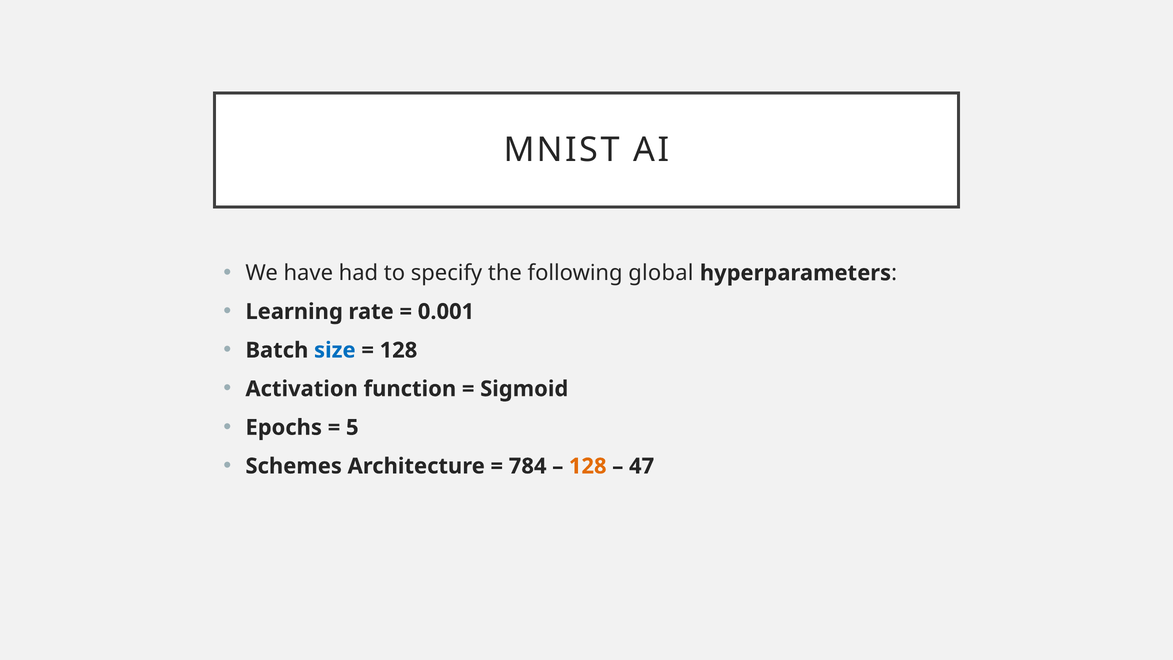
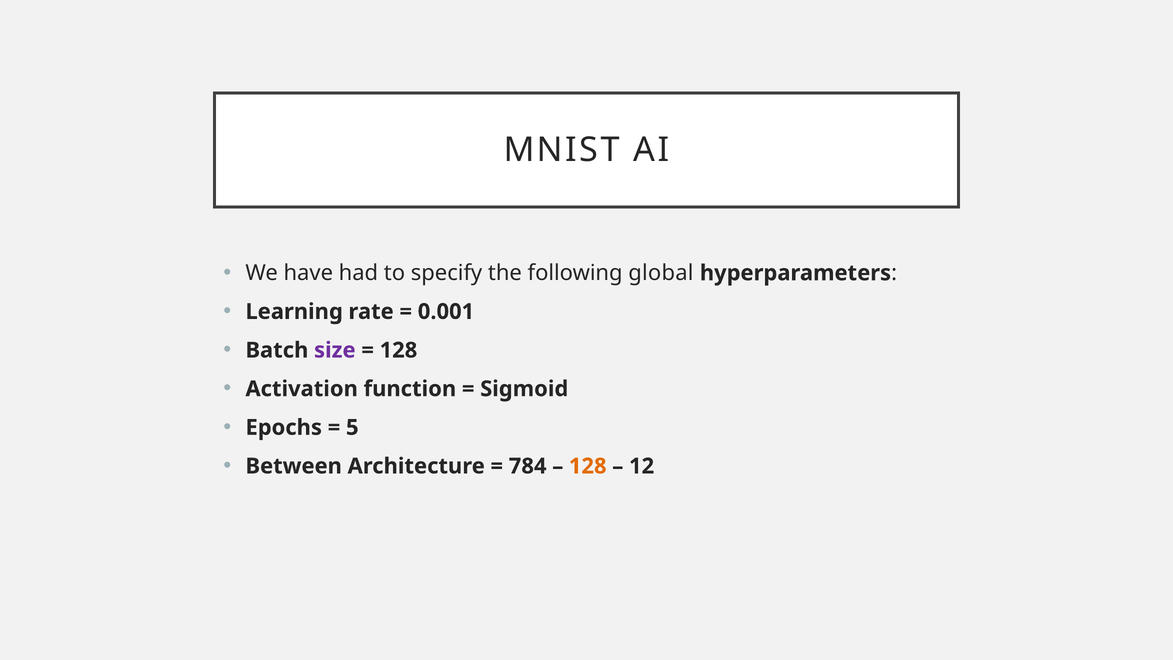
size colour: blue -> purple
Schemes: Schemes -> Between
47: 47 -> 12
